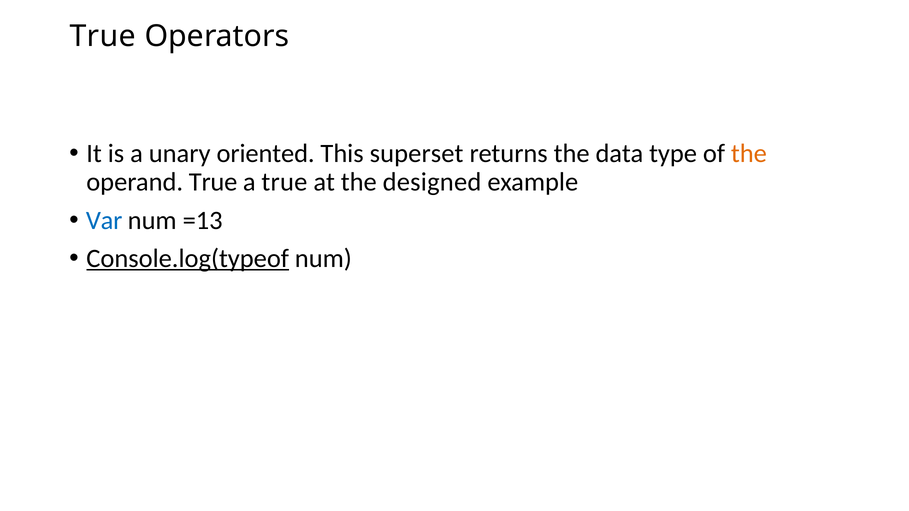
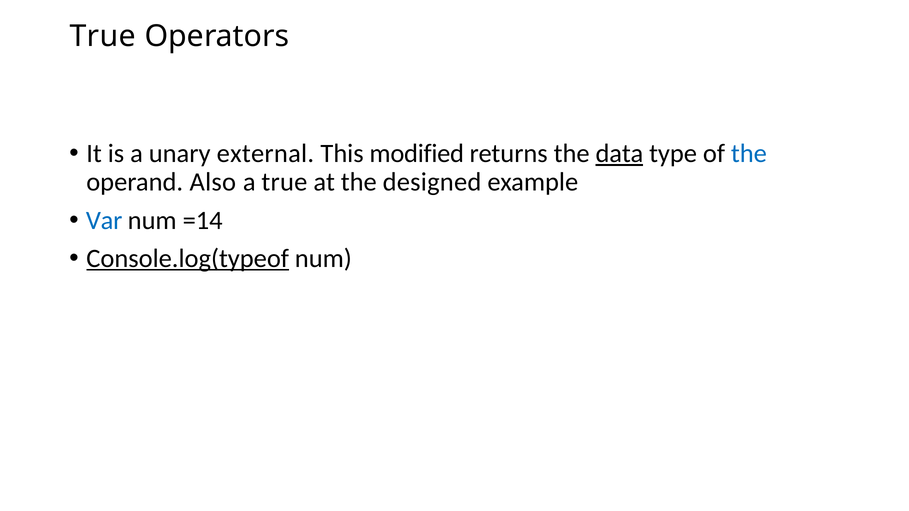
oriented: oriented -> external
superset: superset -> modified
data underline: none -> present
the at (749, 154) colour: orange -> blue
operand True: True -> Also
=13: =13 -> =14
